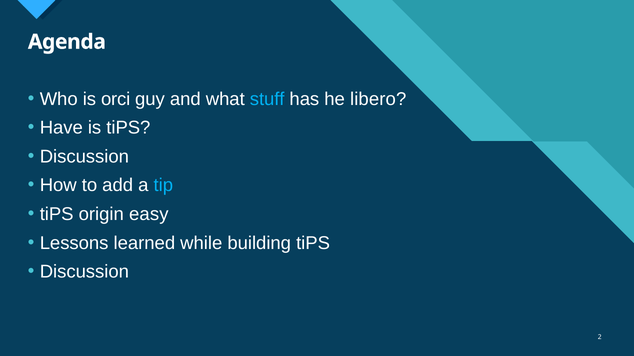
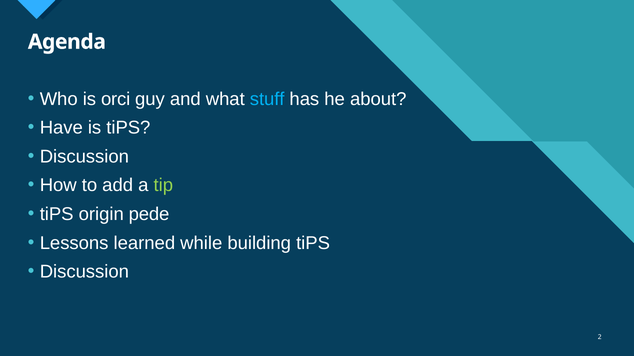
libero: libero -> about
tip colour: light blue -> light green
easy: easy -> pede
